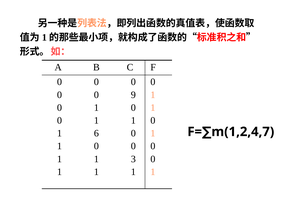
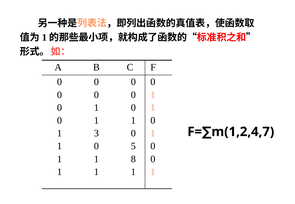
9 at (133, 95): 9 -> 0
6: 6 -> 3
0 at (133, 146): 0 -> 5
3: 3 -> 8
